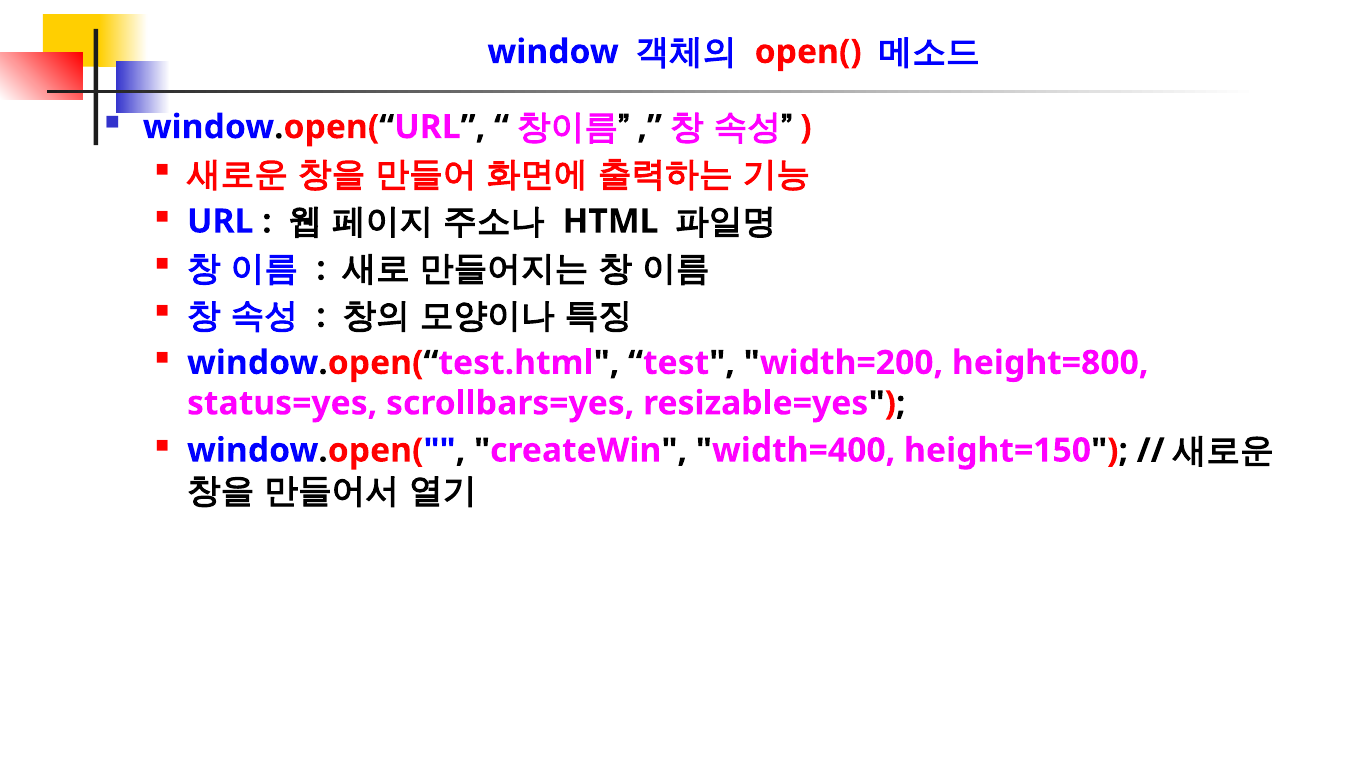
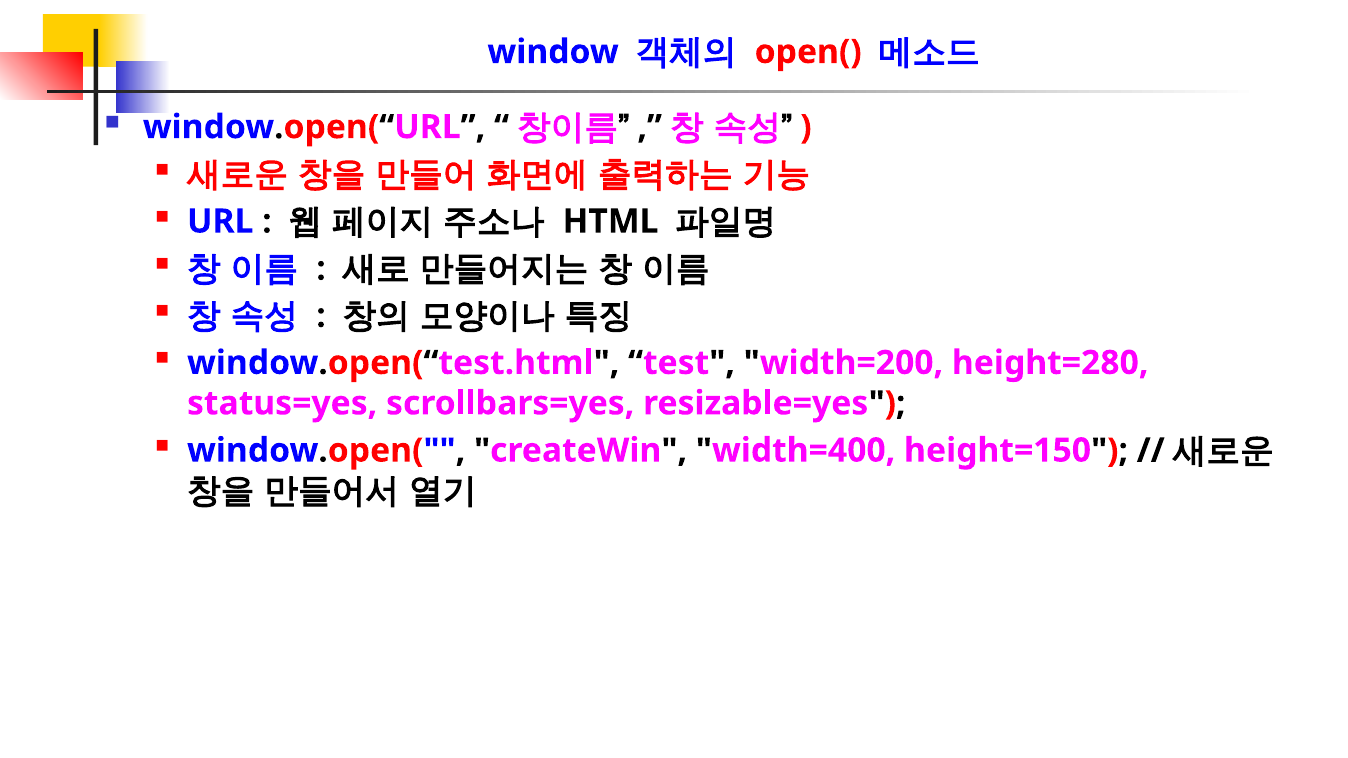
height=800: height=800 -> height=280
